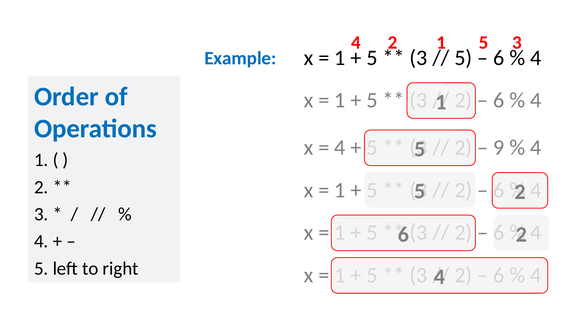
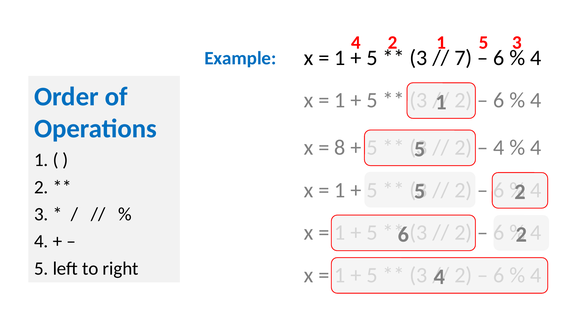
5 at (463, 58): 5 -> 7
4 at (340, 148): 4 -> 8
9 at (499, 148): 9 -> 4
